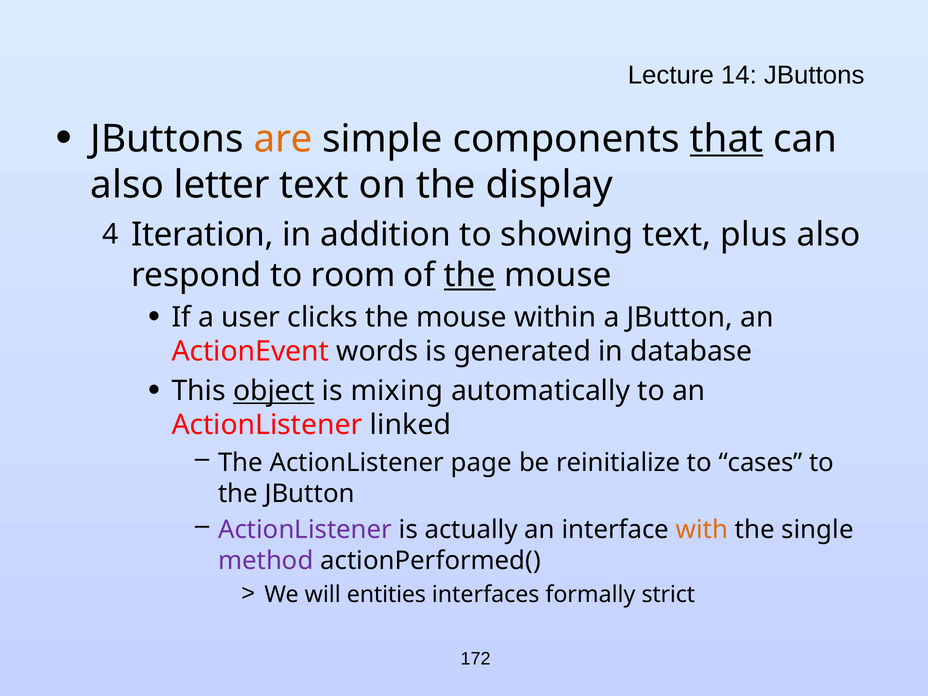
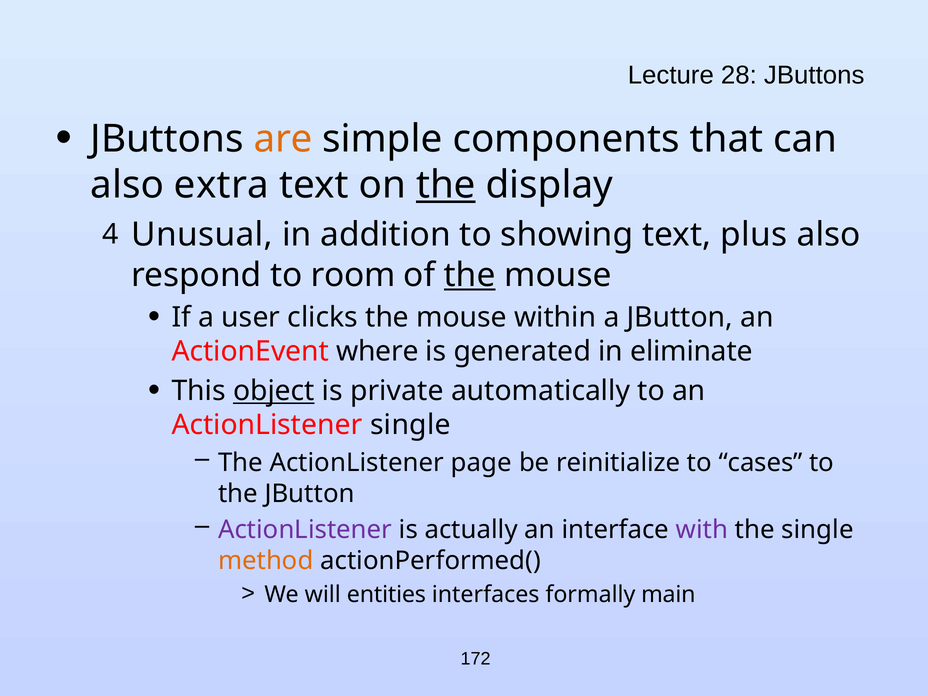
14: 14 -> 28
that underline: present -> none
letter: letter -> extra
the at (446, 185) underline: none -> present
Iteration: Iteration -> Unusual
words: words -> where
database: database -> eliminate
mixing: mixing -> private
ActionListener linked: linked -> single
with colour: orange -> purple
method colour: purple -> orange
strict: strict -> main
